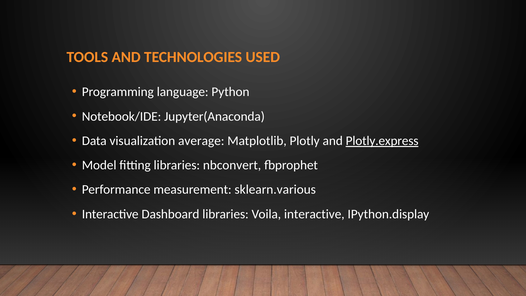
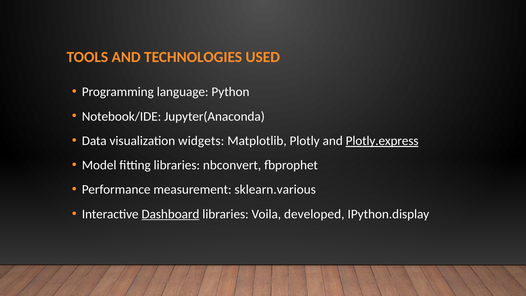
average: average -> widgets
Dashboard underline: none -> present
Voila interactive: interactive -> developed
